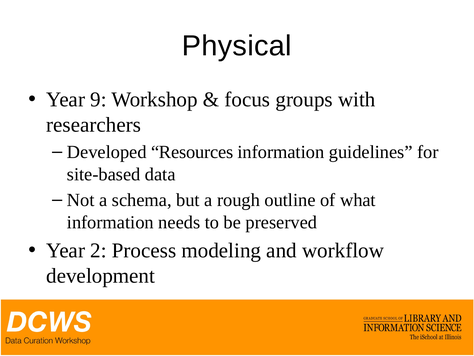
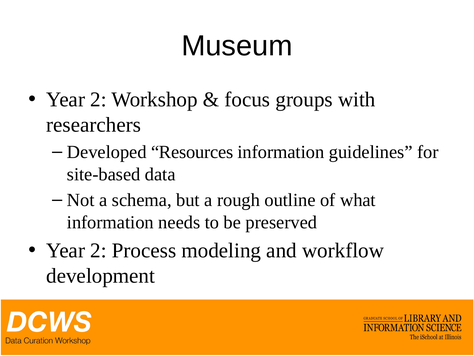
Physical: Physical -> Museum
9 at (98, 99): 9 -> 2
